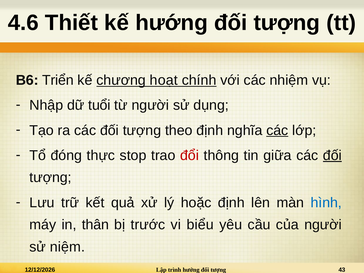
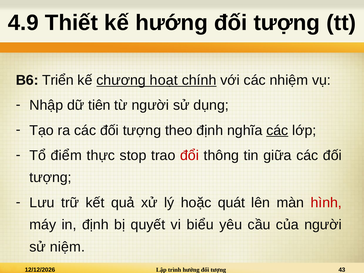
4.6: 4.6 -> 4.9
tuổi: tuổi -> tiên
đóng: đóng -> điểm
đối at (332, 155) underline: present -> none
hoặc định: định -> quát
hình colour: blue -> red
in thân: thân -> định
trước: trước -> quyết
